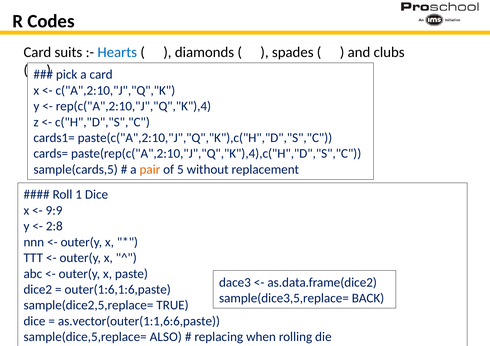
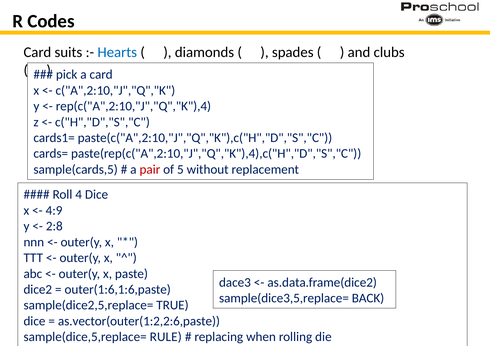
pair colour: orange -> red
1: 1 -> 4
9:9: 9:9 -> 4:9
as.vector(outer(1:1,6:6,paste: as.vector(outer(1:1,6:6,paste -> as.vector(outer(1:2,2:6,paste
ALSO: ALSO -> RULE
